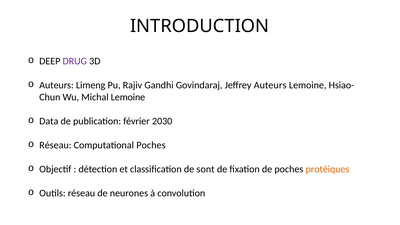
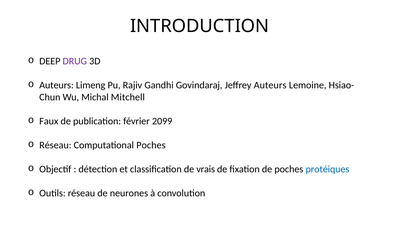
Michal Lemoine: Lemoine -> Mitchell
Data: Data -> Faux
2030: 2030 -> 2099
sont: sont -> vrais
protéiques colour: orange -> blue
